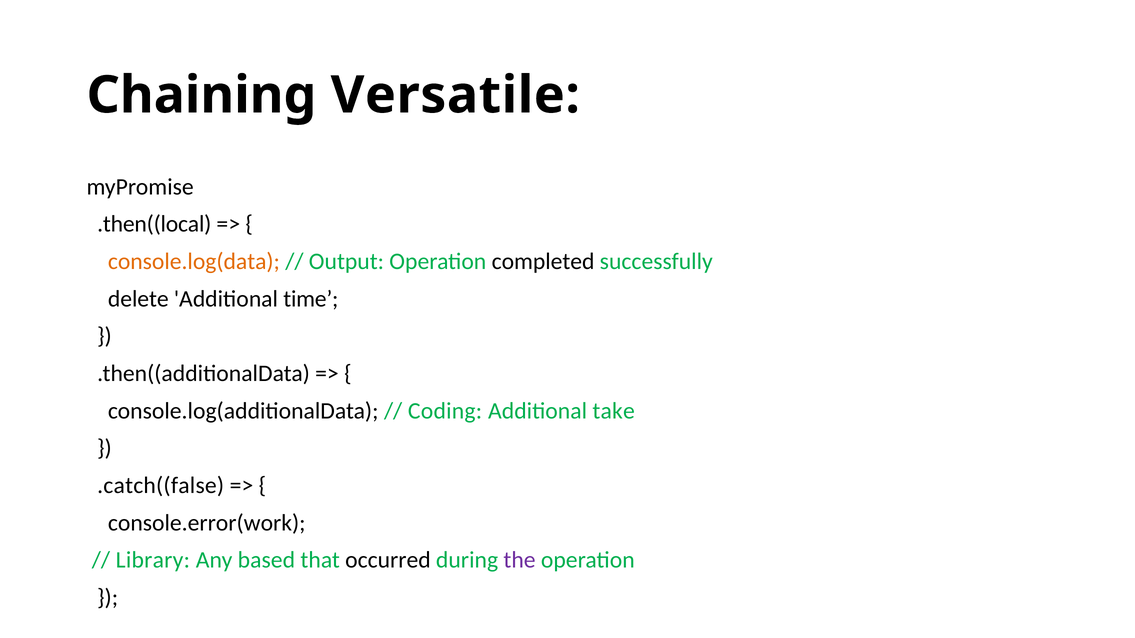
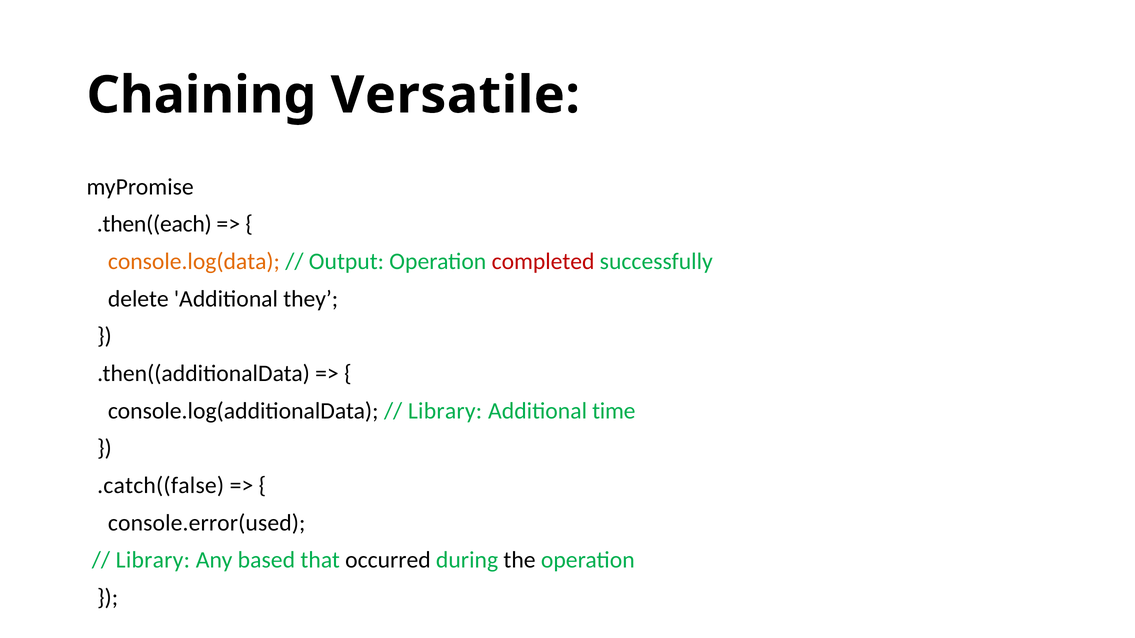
.then((local: .then((local -> .then((each
completed colour: black -> red
time: time -> they
Coding at (445, 411): Coding -> Library
take: take -> time
console.error(work: console.error(work -> console.error(used
the colour: purple -> black
